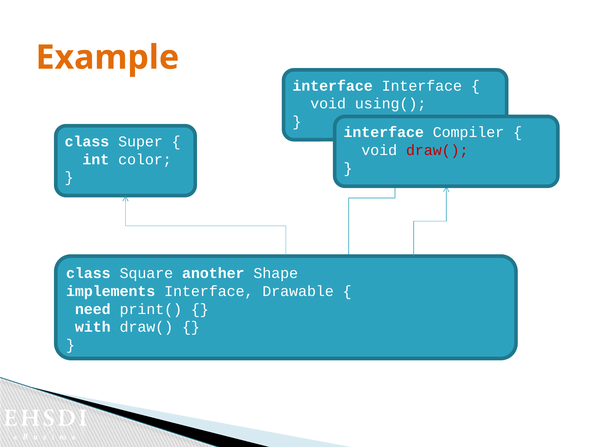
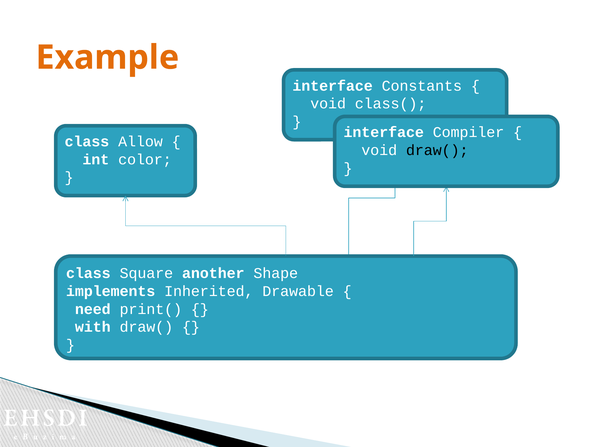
interface Interface: Interface -> Constants
using(: using( -> class(
Super: Super -> Allow
draw( at (437, 150) colour: red -> black
implements Interface: Interface -> Inherited
